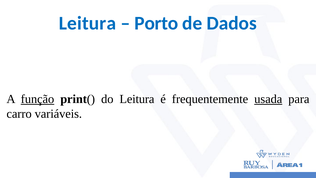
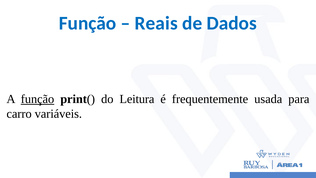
Leitura at (87, 23): Leitura -> Função
Porto: Porto -> Reais
usada underline: present -> none
